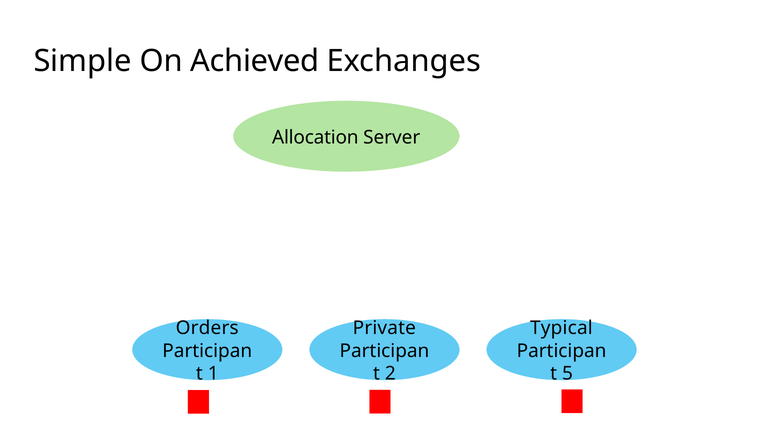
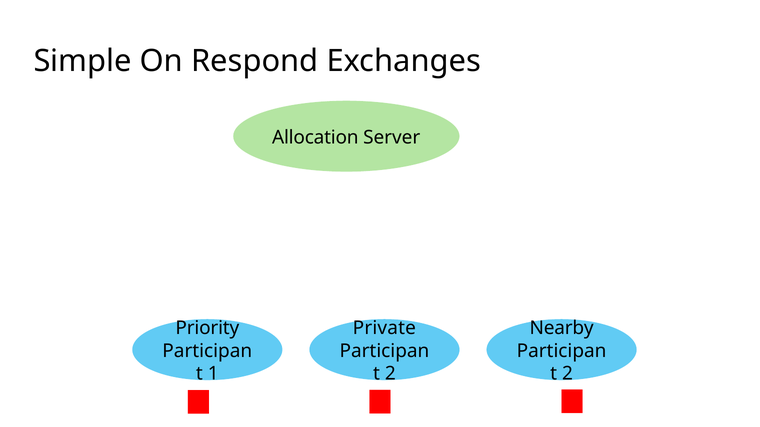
Achieved: Achieved -> Respond
Orders: Orders -> Priority
Typical: Typical -> Nearby
5 at (567, 374): 5 -> 2
